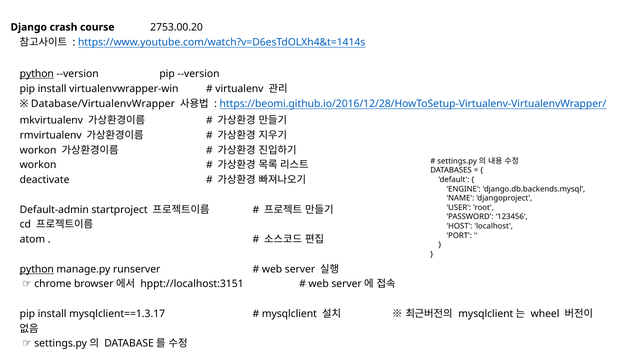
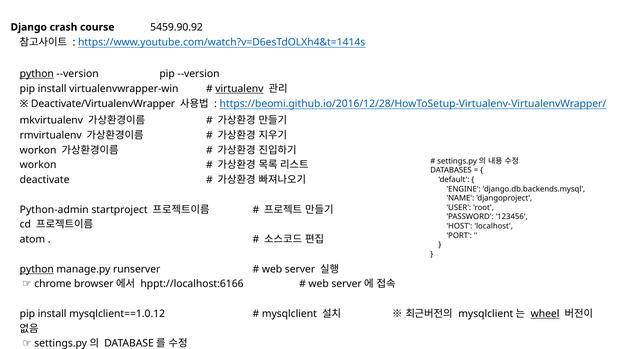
2753.00.20: 2753.00.20 -> 5459.90.92
virtualenv underline: none -> present
Database/VirtualenvWrapper: Database/VirtualenvWrapper -> Deactivate/VirtualenvWrapper
Default-admin: Default-admin -> Python-admin
hppt://localhost:3151: hppt://localhost:3151 -> hppt://localhost:6166
mysqlclient==1.3.17: mysqlclient==1.3.17 -> mysqlclient==1.0.12
wheel underline: none -> present
